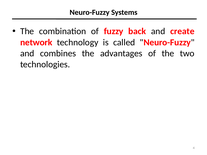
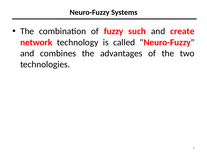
back: back -> such
